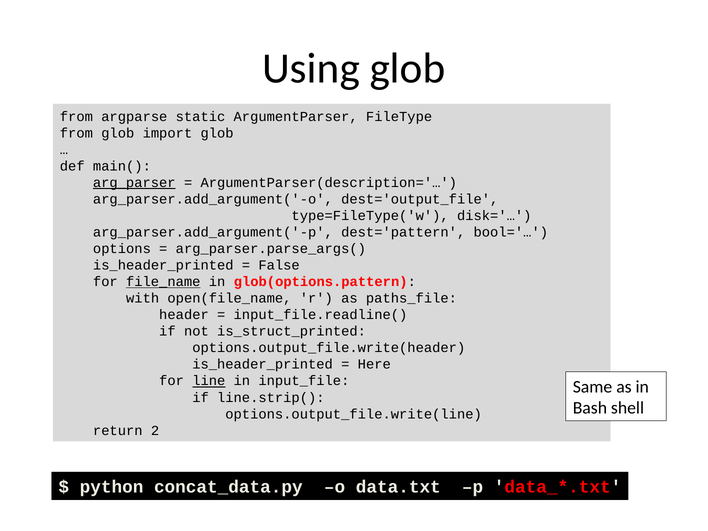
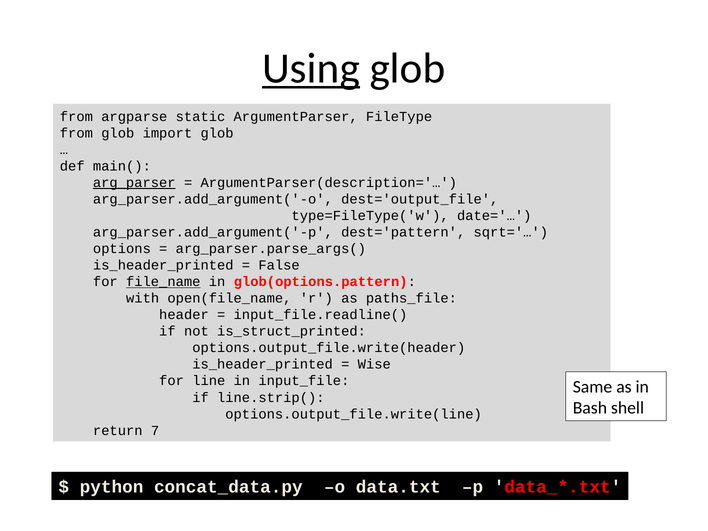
Using underline: none -> present
disk='…: disk='… -> date='…
bool='…: bool='… -> sqrt='…
Here: Here -> Wise
line underline: present -> none
2: 2 -> 7
